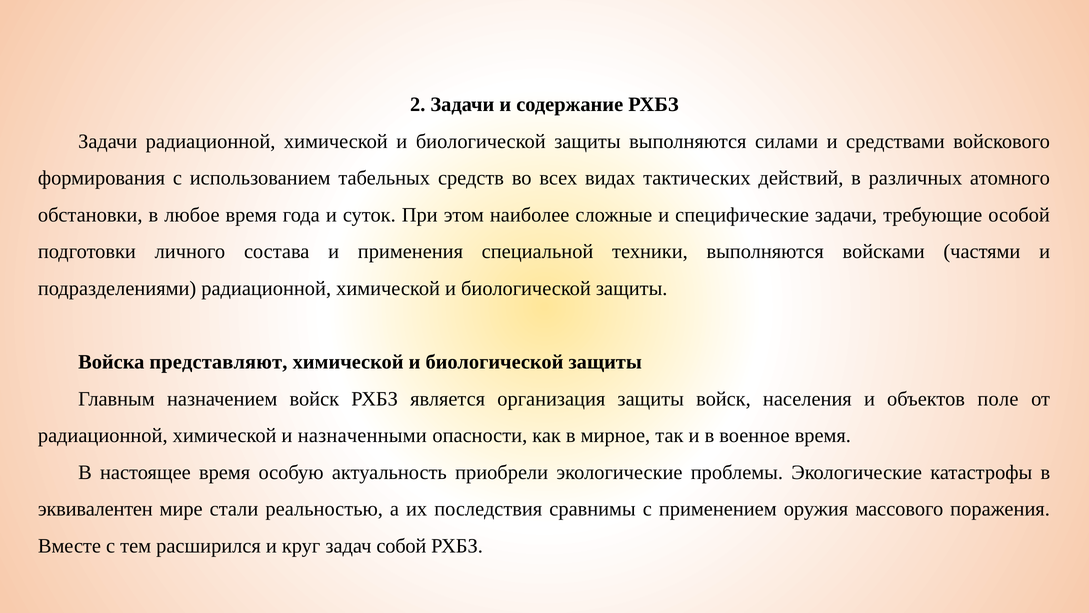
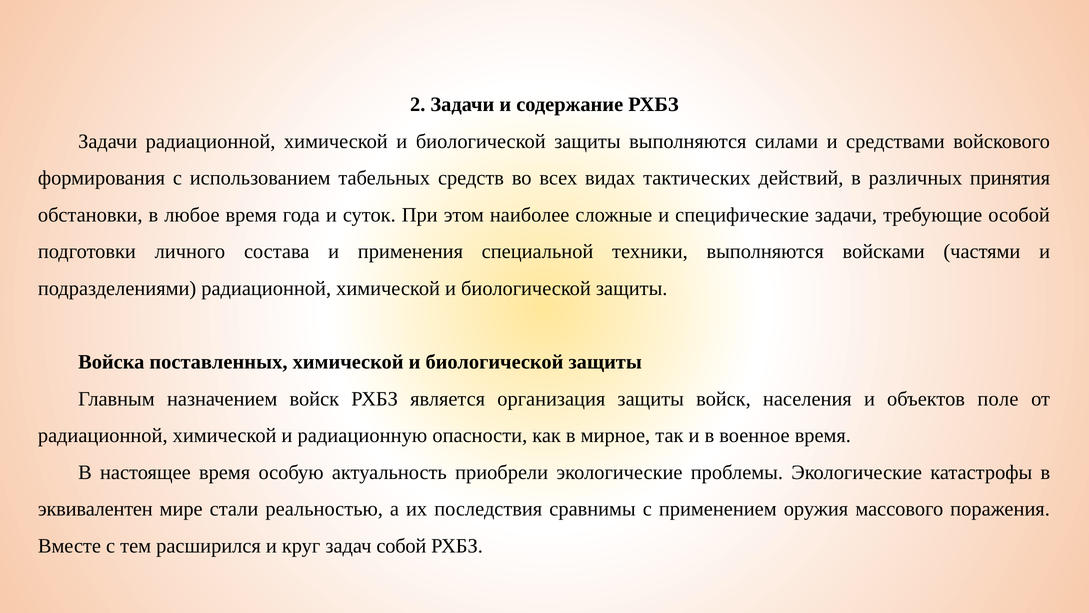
атомного: атомного -> принятия
представляют: представляют -> поставленных
назначенными: назначенными -> радиационную
